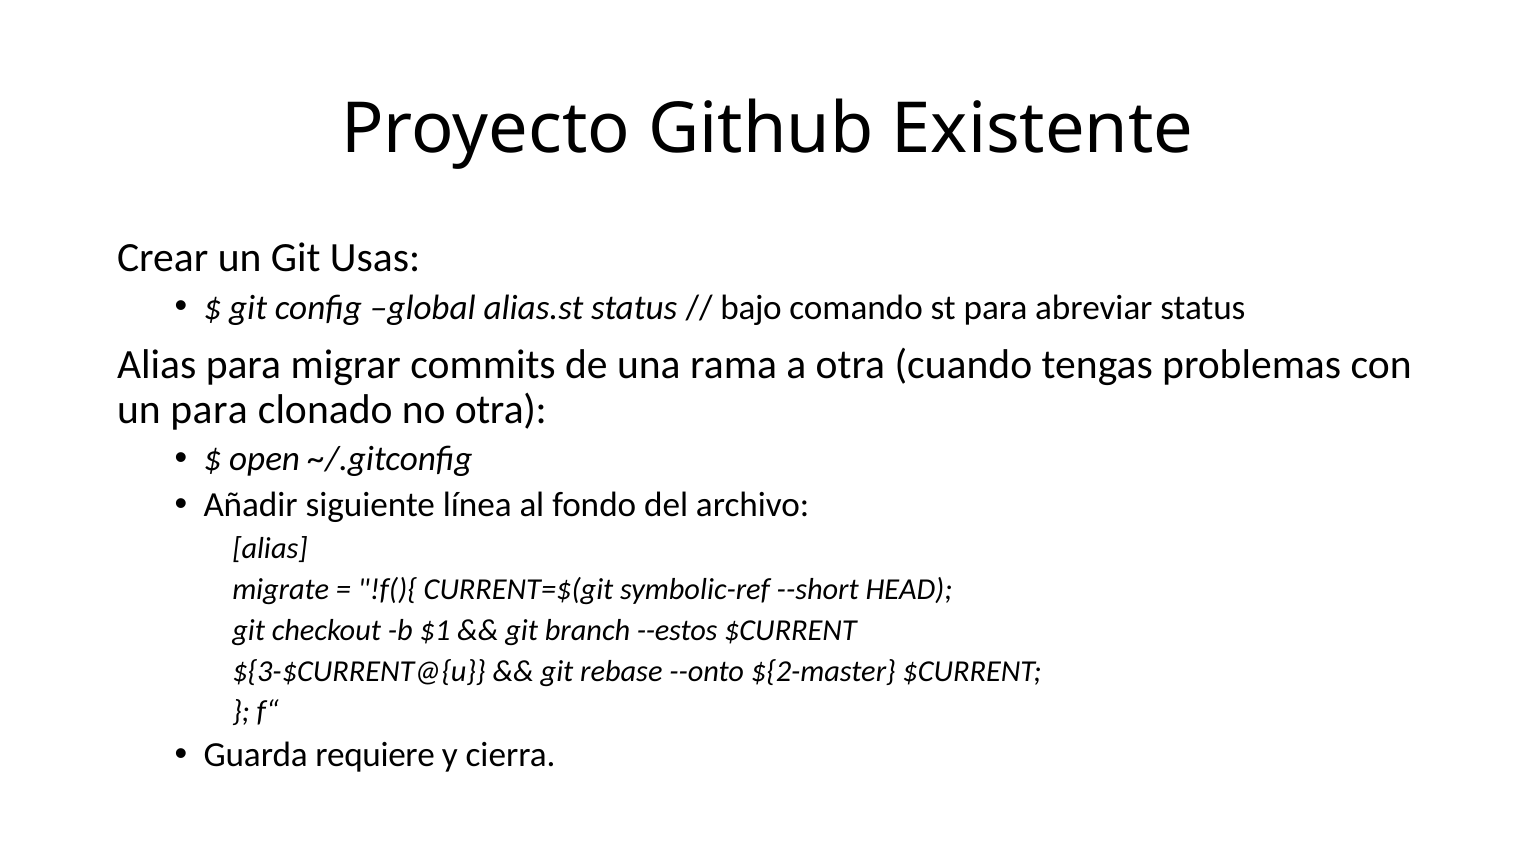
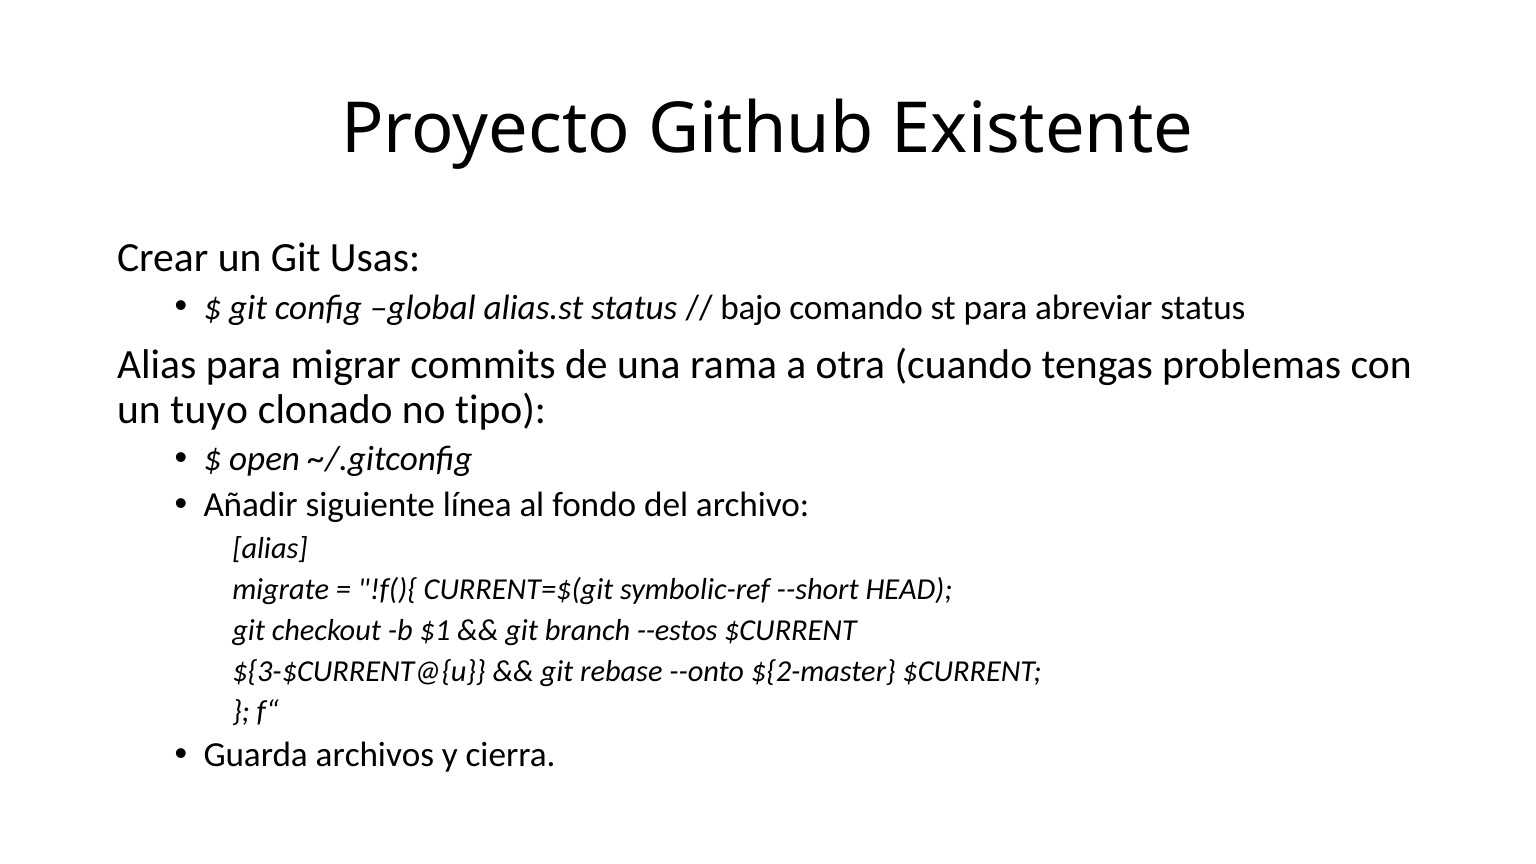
un para: para -> tuyo
no otra: otra -> tipo
requiere: requiere -> archivos
